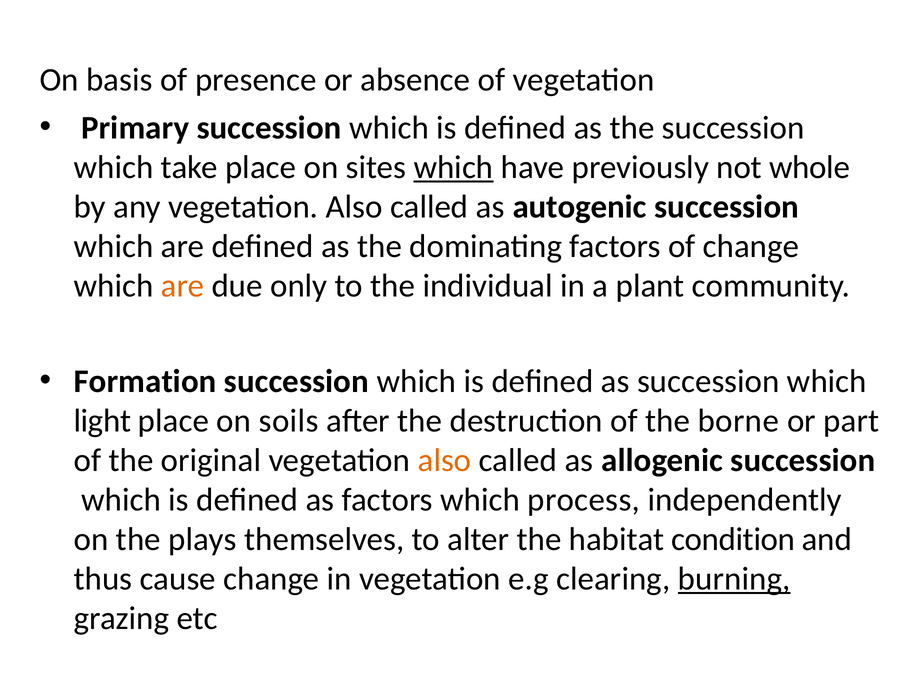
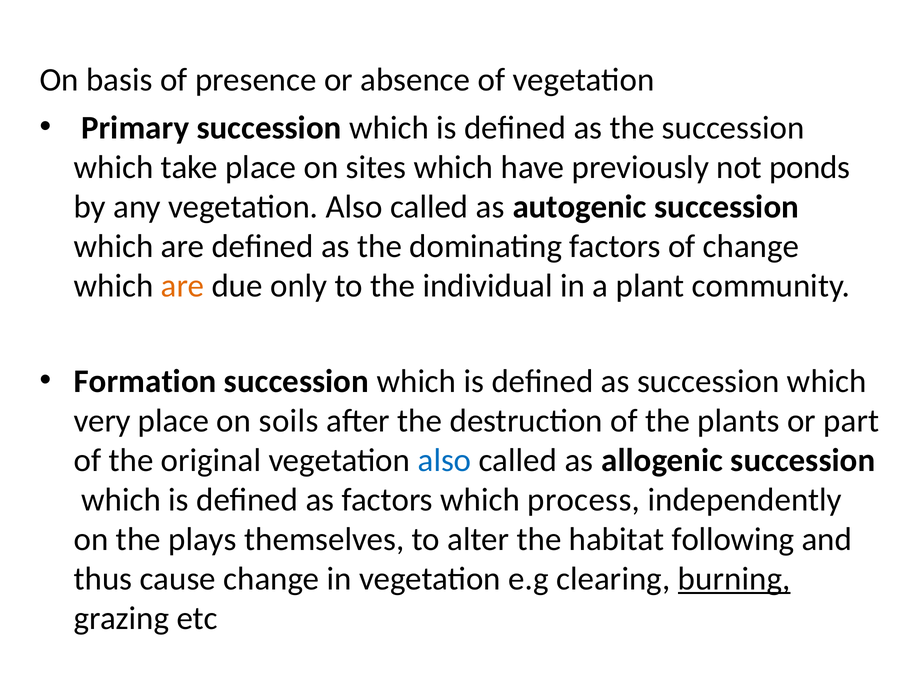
which at (453, 167) underline: present -> none
whole: whole -> ponds
light: light -> very
borne: borne -> plants
also at (445, 460) colour: orange -> blue
condition: condition -> following
